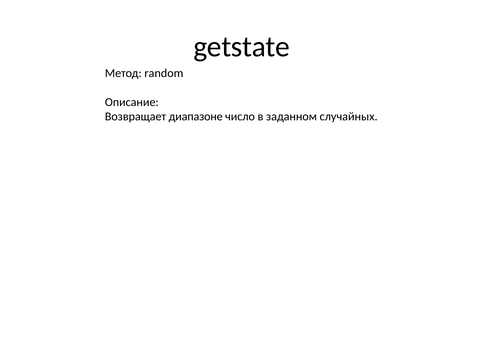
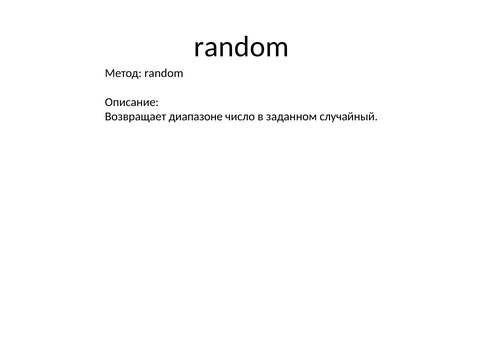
getstate at (242, 47): getstate -> random
случайных: случайных -> случайный
